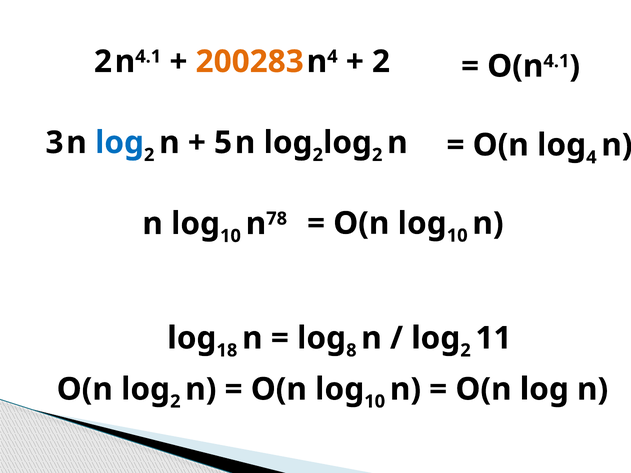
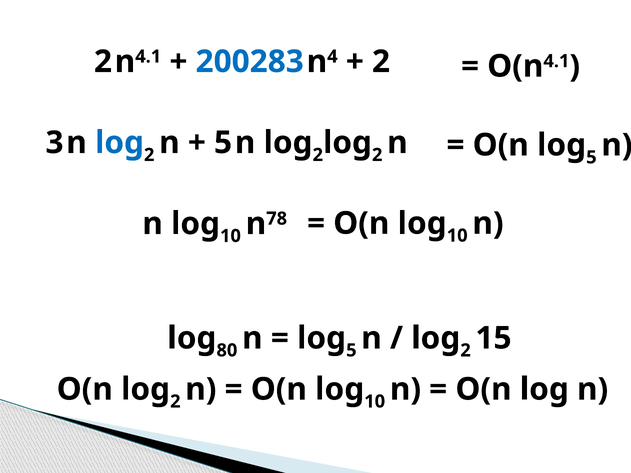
200283 colour: orange -> blue
O(n log 4: 4 -> 5
18: 18 -> 80
8 at (351, 351): 8 -> 5
11: 11 -> 15
